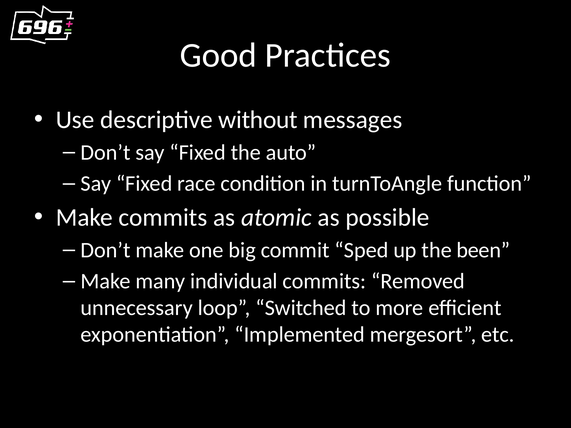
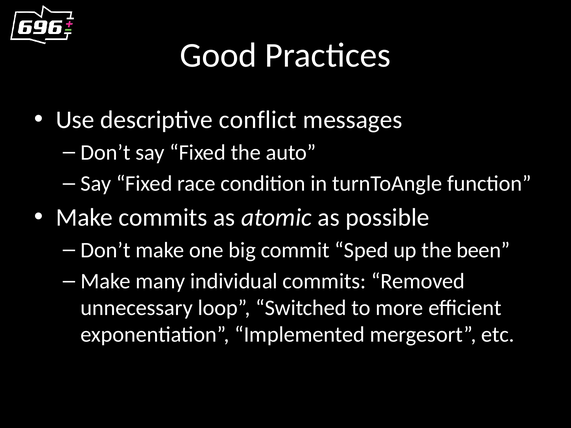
without: without -> conflict
